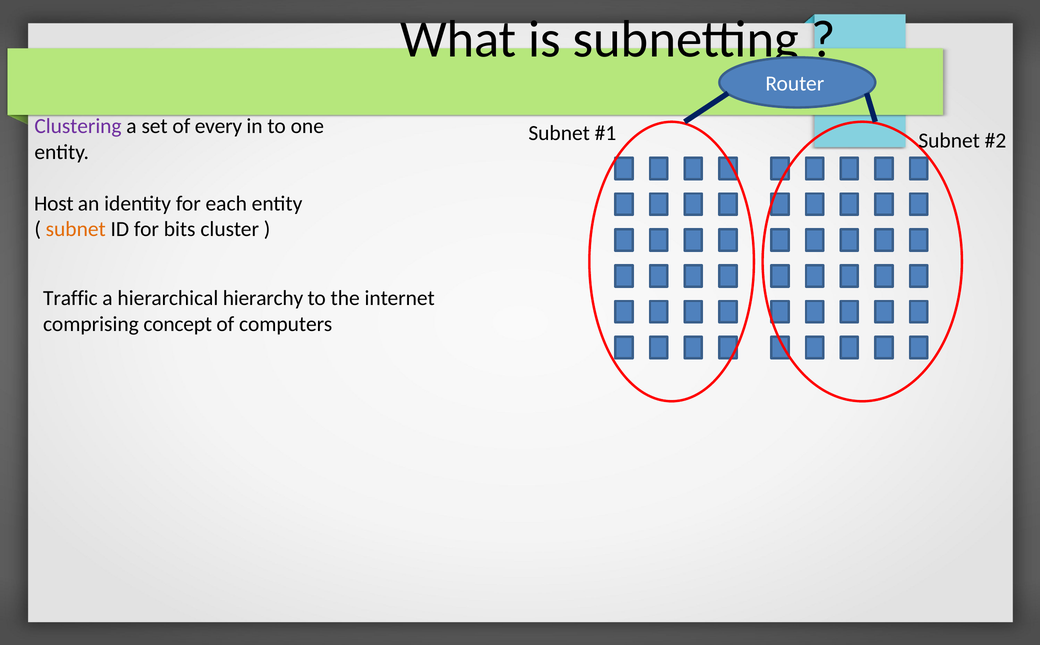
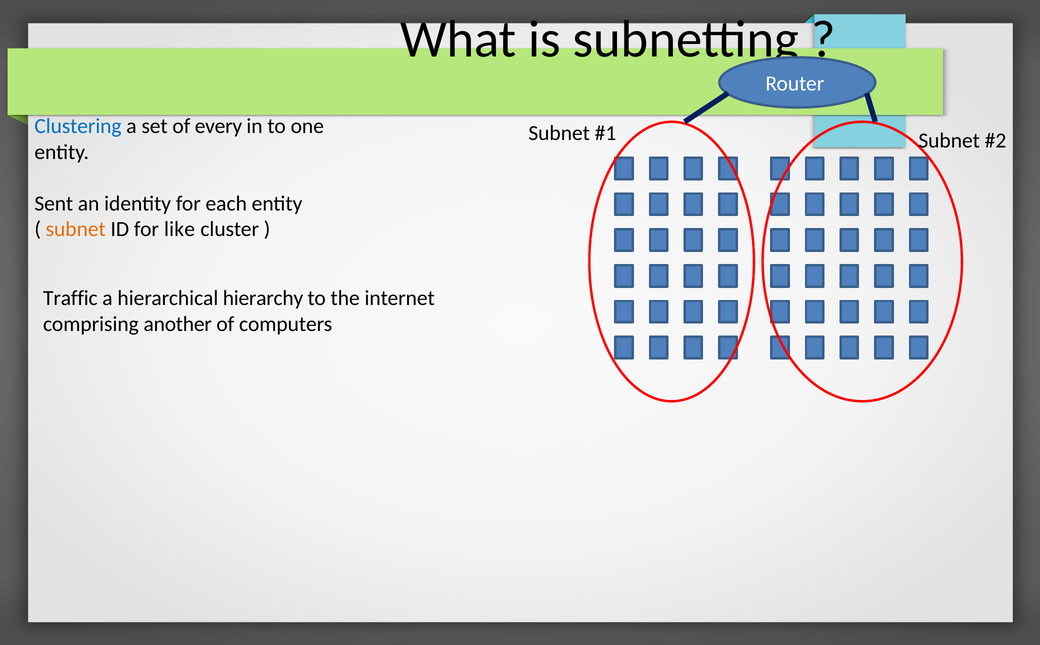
Clustering colour: purple -> blue
Host: Host -> Sent
bits: bits -> like
concept: concept -> another
